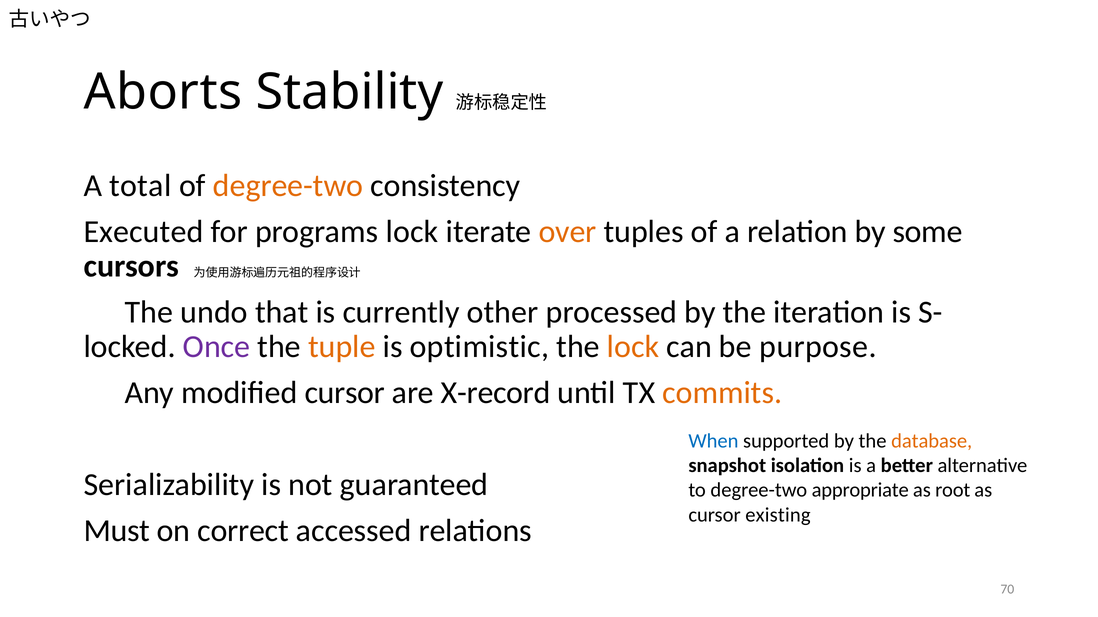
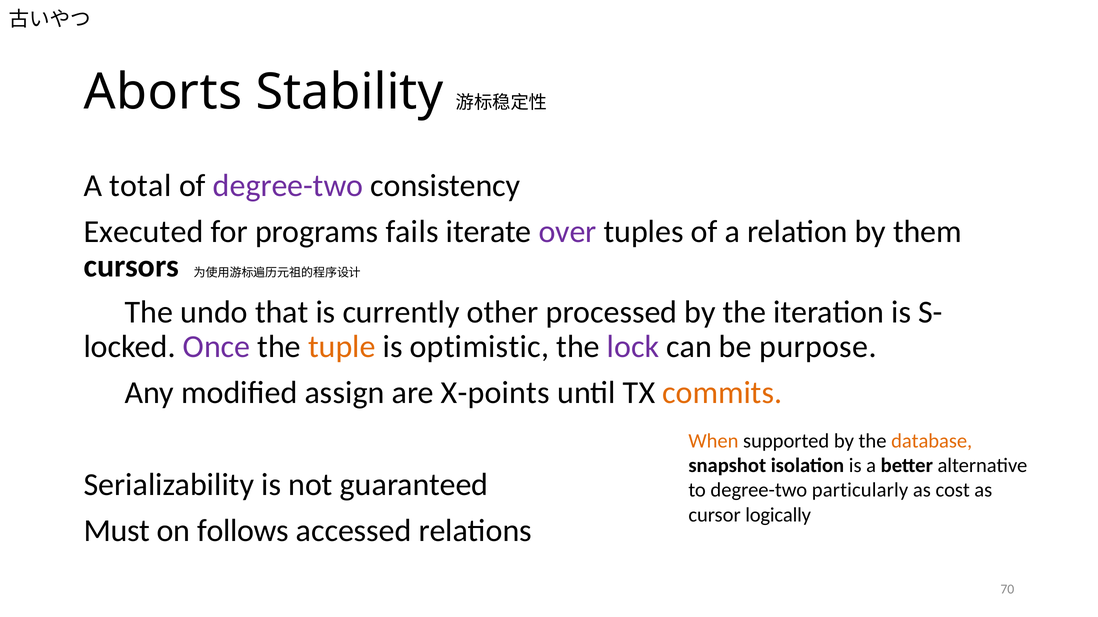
degree-two at (288, 186) colour: orange -> purple
programs lock: lock -> fails
over colour: orange -> purple
some: some -> them
lock at (633, 347) colour: orange -> purple
modified cursor: cursor -> assign
X-record: X-record -> X-points
When colour: blue -> orange
appropriate: appropriate -> particularly
root: root -> cost
existing: existing -> logically
correct: correct -> follows
